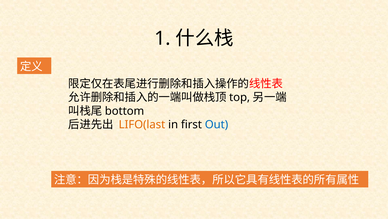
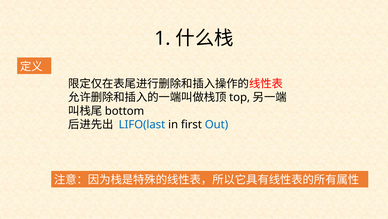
LIFO(last colour: orange -> blue
